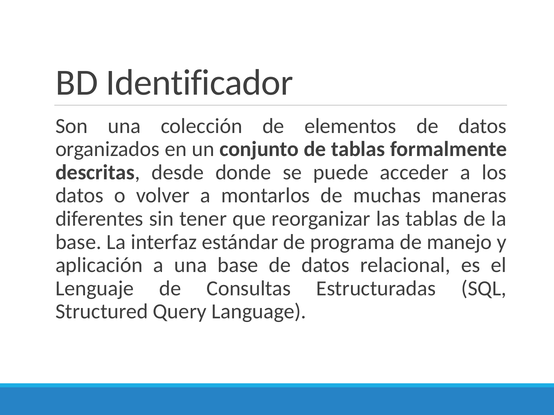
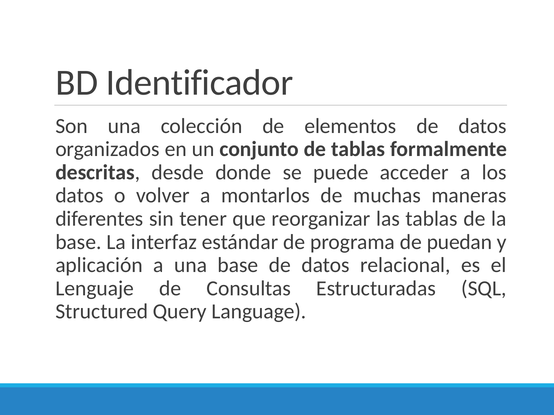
manejo: manejo -> puedan
